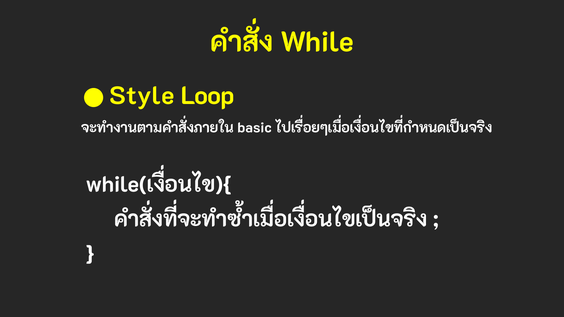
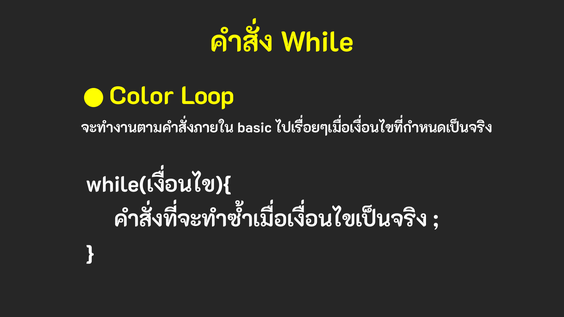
Style: Style -> Color
